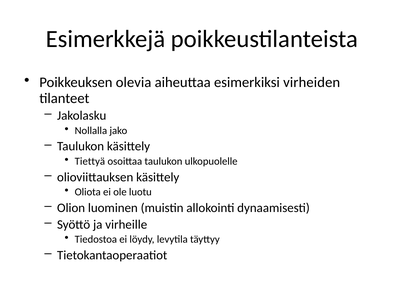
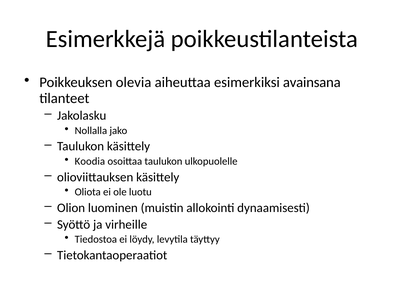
virheiden: virheiden -> avainsana
Tiettyä: Tiettyä -> Koodia
